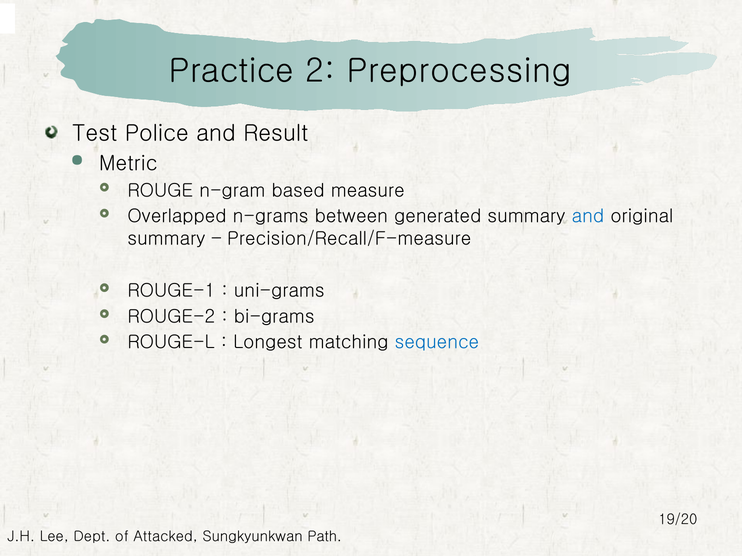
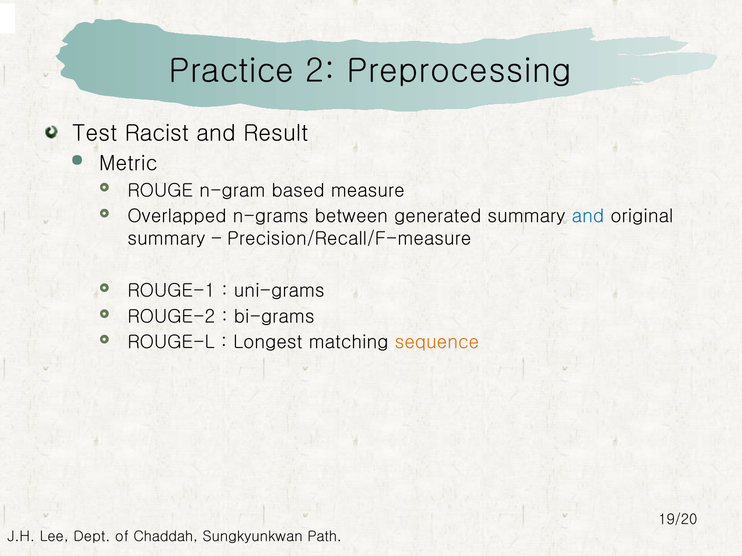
Police: Police -> Racist
sequence colour: blue -> orange
Attacked: Attacked -> Chaddah
